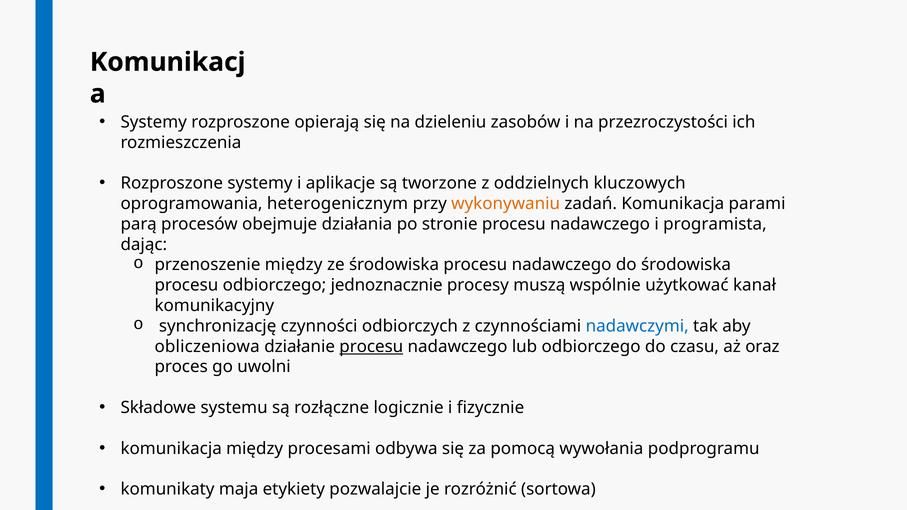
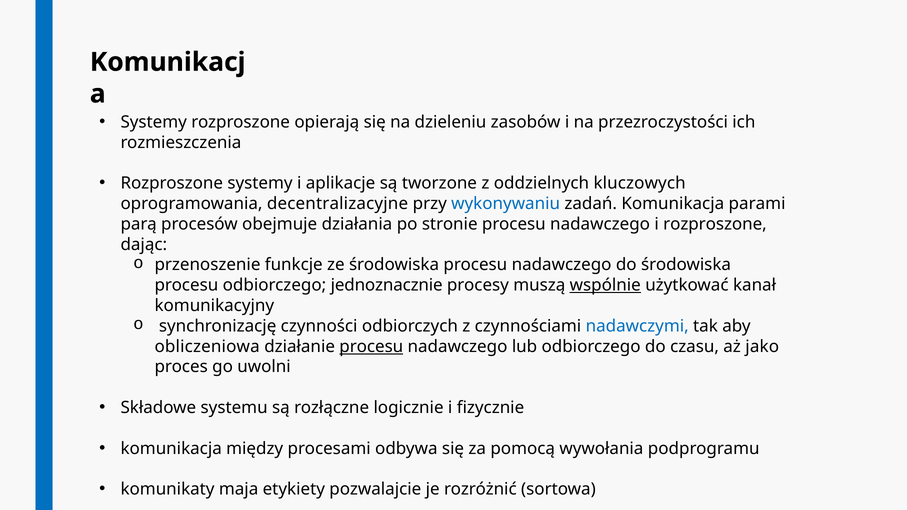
heterogenicznym: heterogenicznym -> decentralizacyjne
wykonywaniu colour: orange -> blue
i programista: programista -> rozproszone
przenoszenie między: między -> funkcje
wspólnie underline: none -> present
oraz: oraz -> jako
